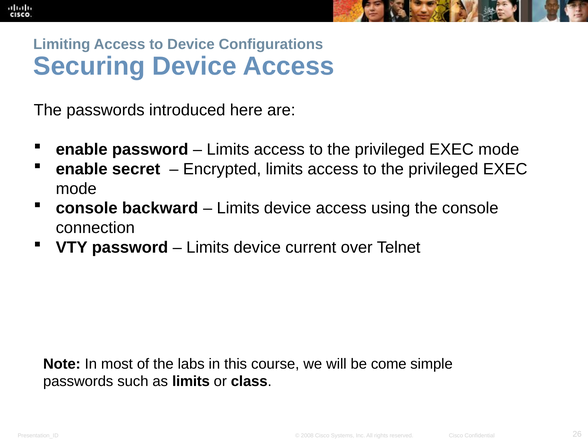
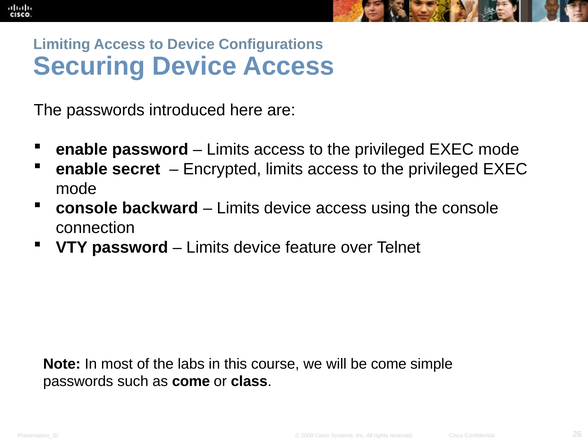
current: current -> feature
as limits: limits -> come
